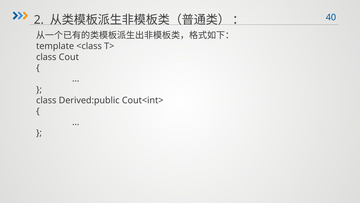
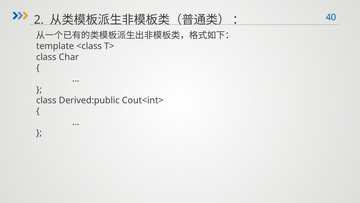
Cout: Cout -> Char
